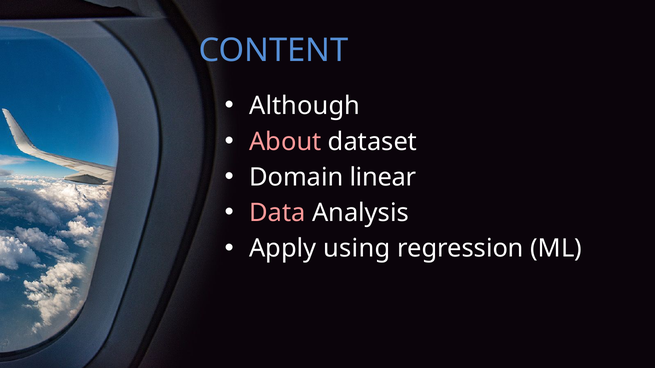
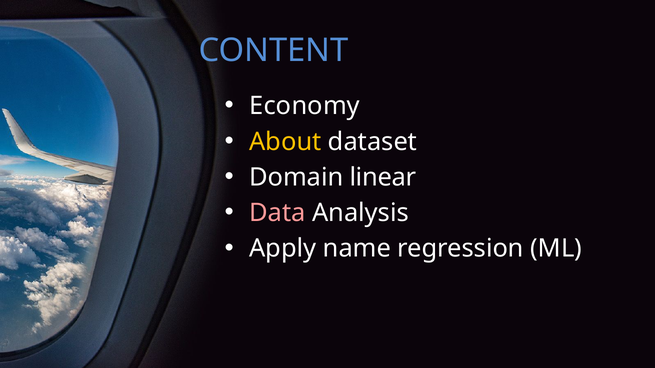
Although: Although -> Economy
About colour: pink -> yellow
using: using -> name
